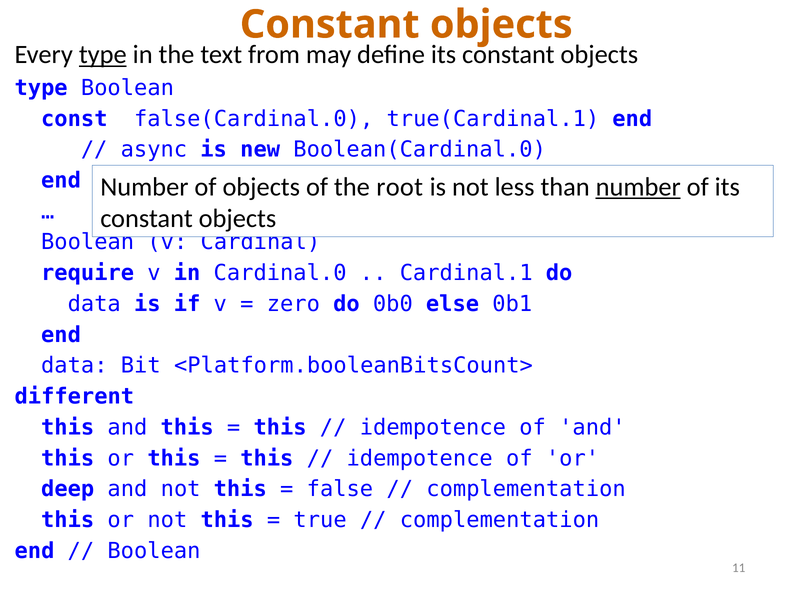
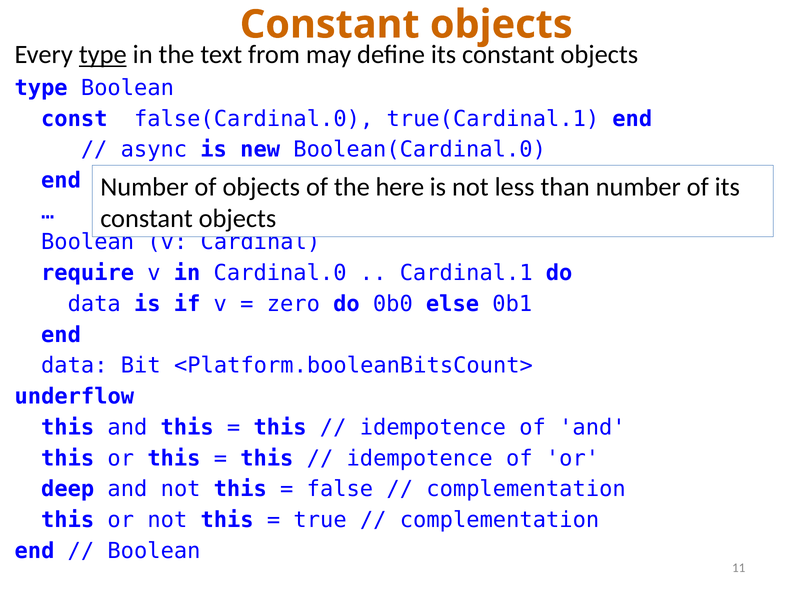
root: root -> here
number at (638, 187) underline: present -> none
different: different -> underflow
